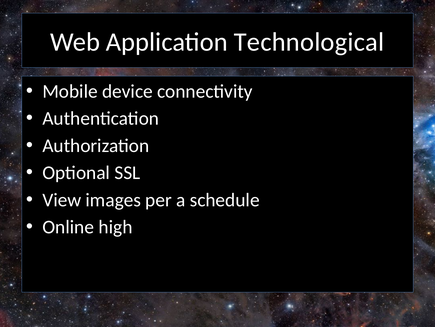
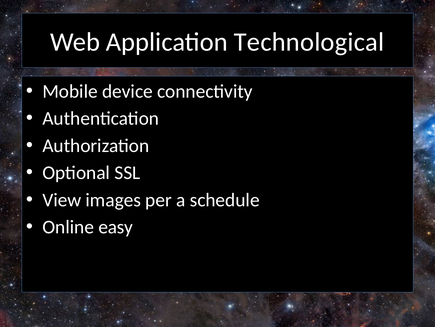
high: high -> easy
